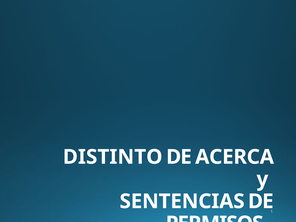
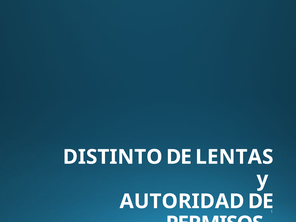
ACERCA: ACERCA -> LENTAS
SENTENCIAS: SENTENCIAS -> AUTORIDAD
